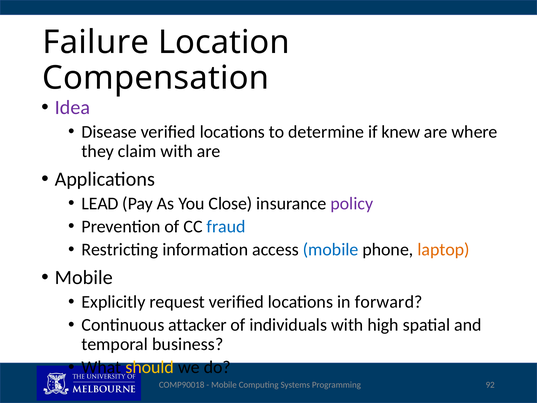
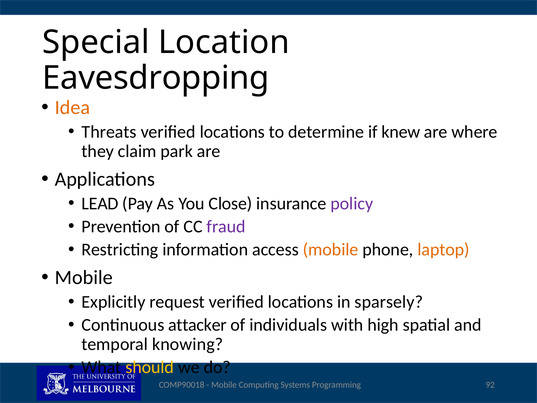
Failure: Failure -> Special
Compensation: Compensation -> Eavesdropping
Idea colour: purple -> orange
Disease: Disease -> Threats
claim with: with -> park
fraud colour: blue -> purple
mobile at (331, 249) colour: blue -> orange
forward: forward -> sparsely
business: business -> knowing
